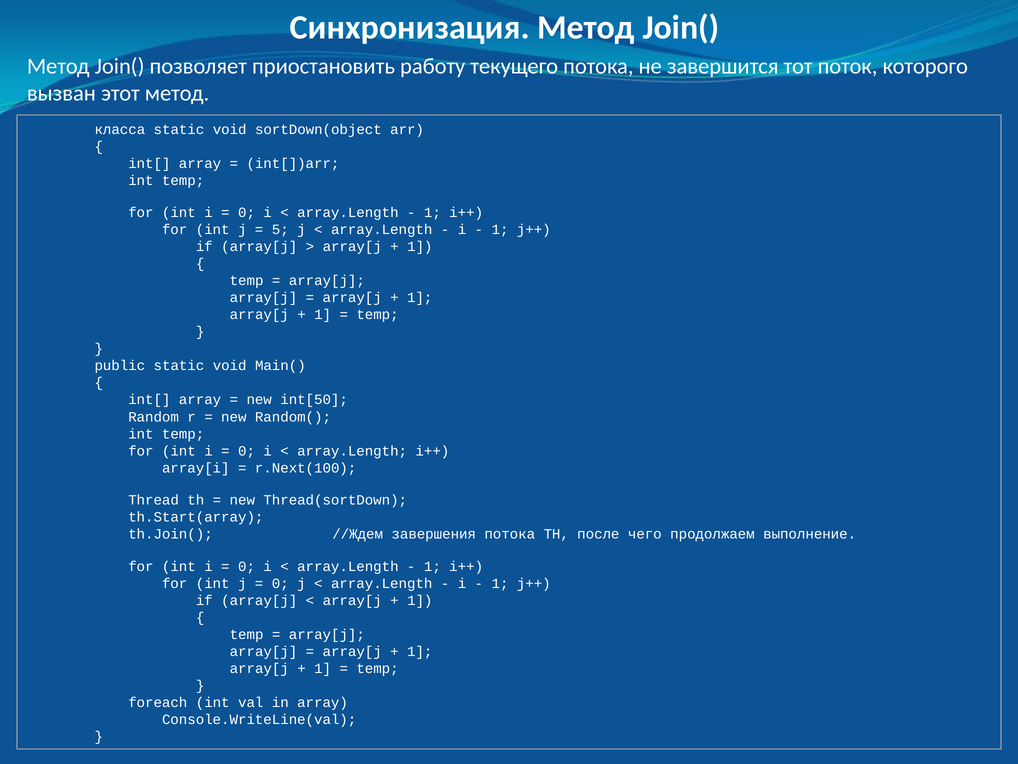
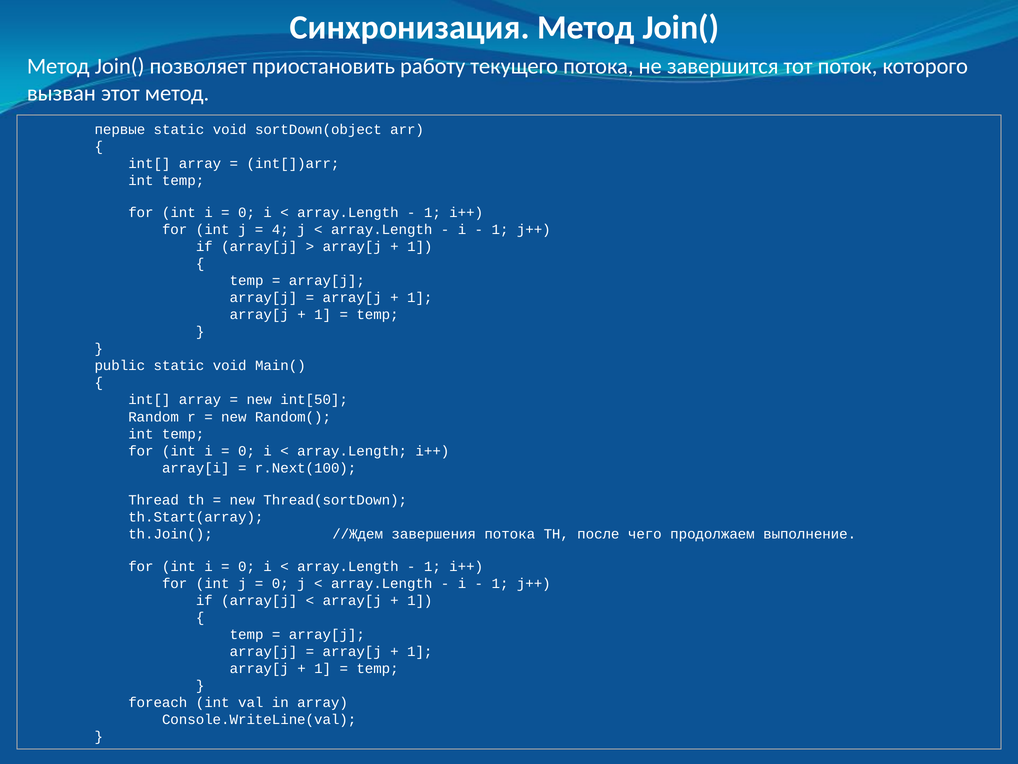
класса: класса -> первые
5: 5 -> 4
